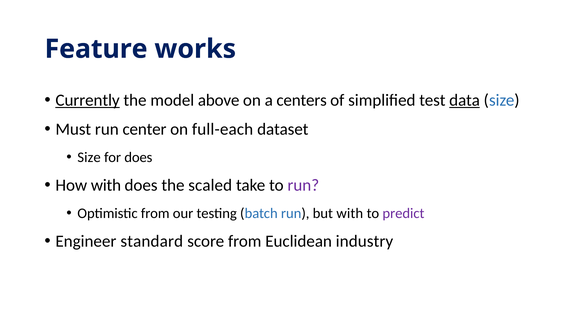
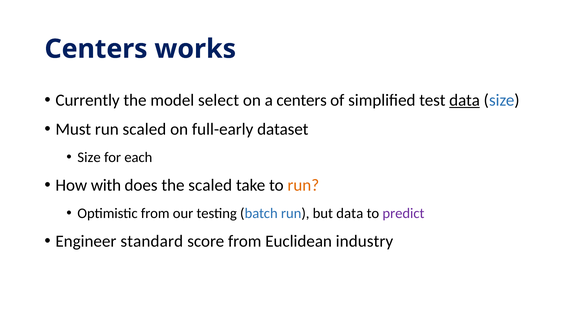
Feature at (96, 49): Feature -> Centers
Currently underline: present -> none
above: above -> select
run center: center -> scaled
full-each: full-each -> full-early
for does: does -> each
run at (303, 186) colour: purple -> orange
but with: with -> data
